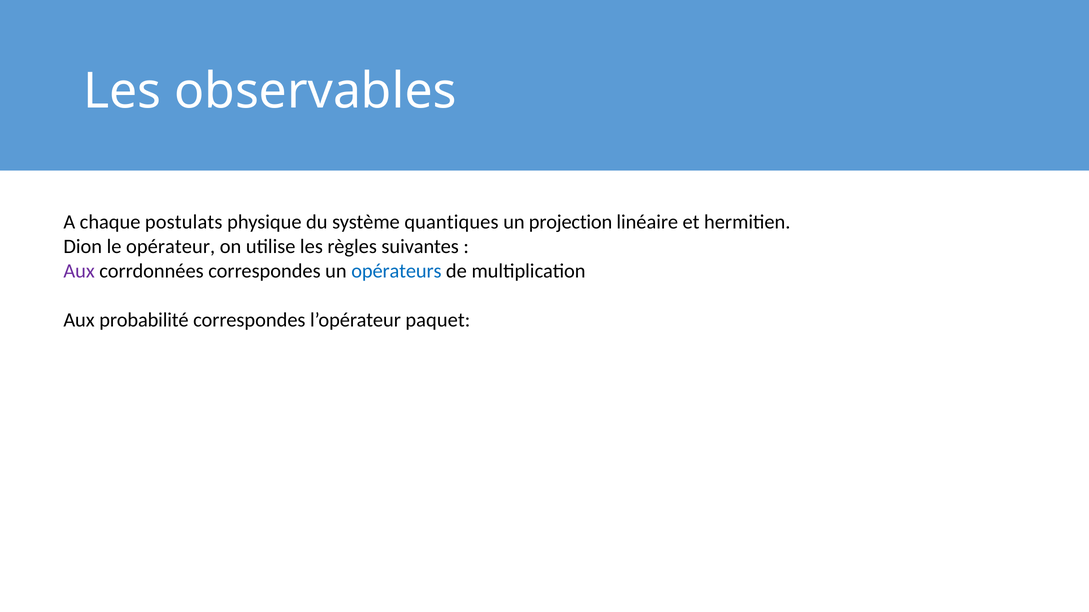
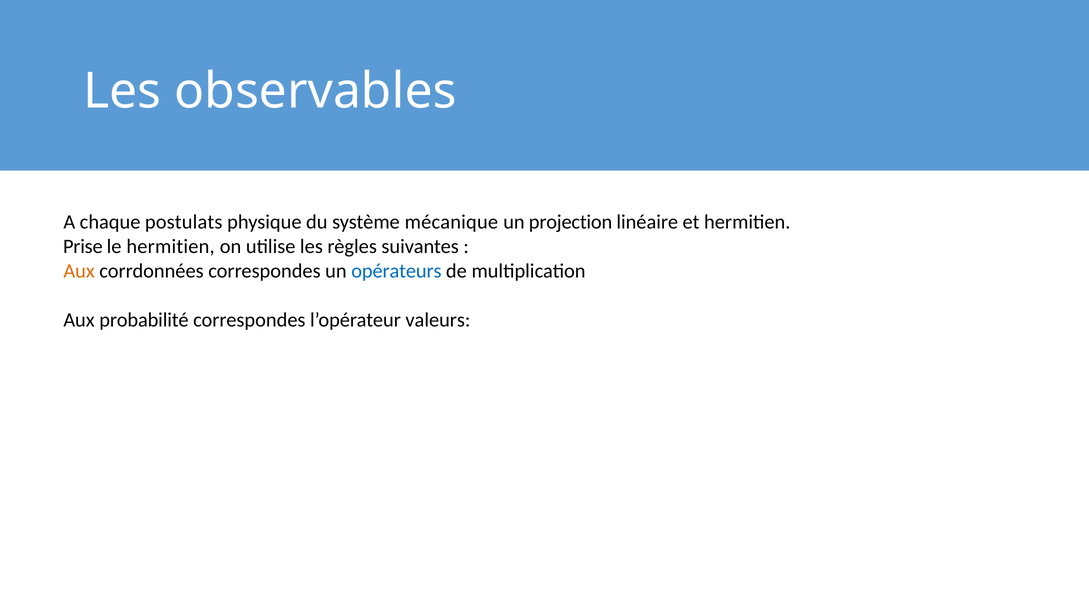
quantiques: quantiques -> mécanique
Dion: Dion -> Prise
le opérateur: opérateur -> hermitien
Aux at (79, 271) colour: purple -> orange
paquet: paquet -> valeurs
